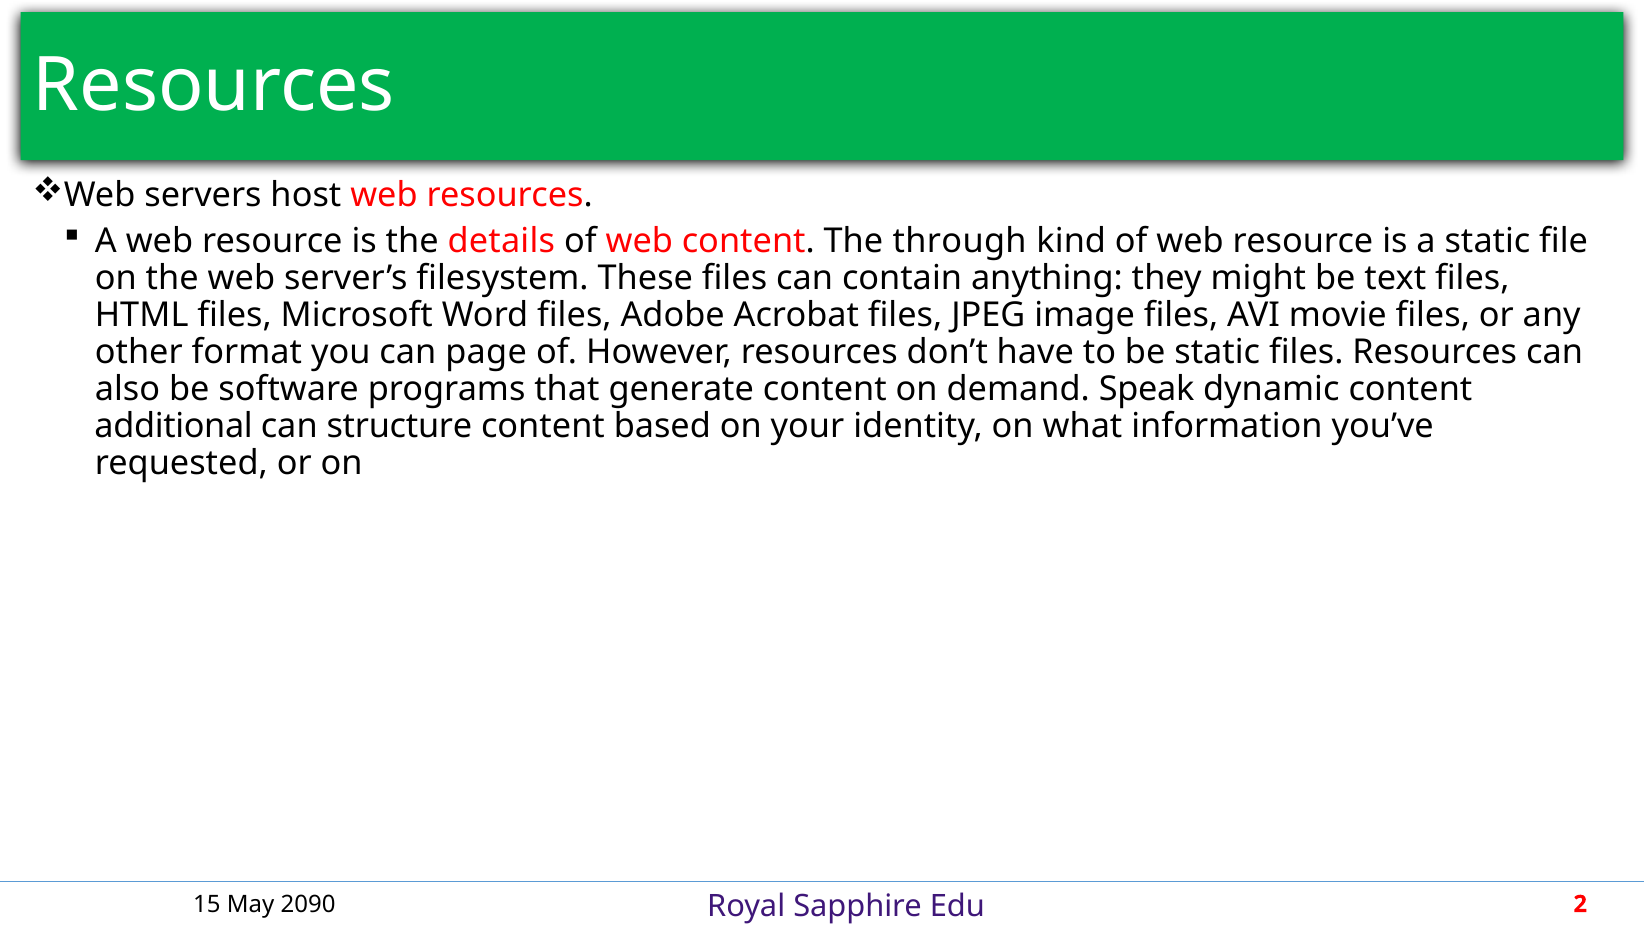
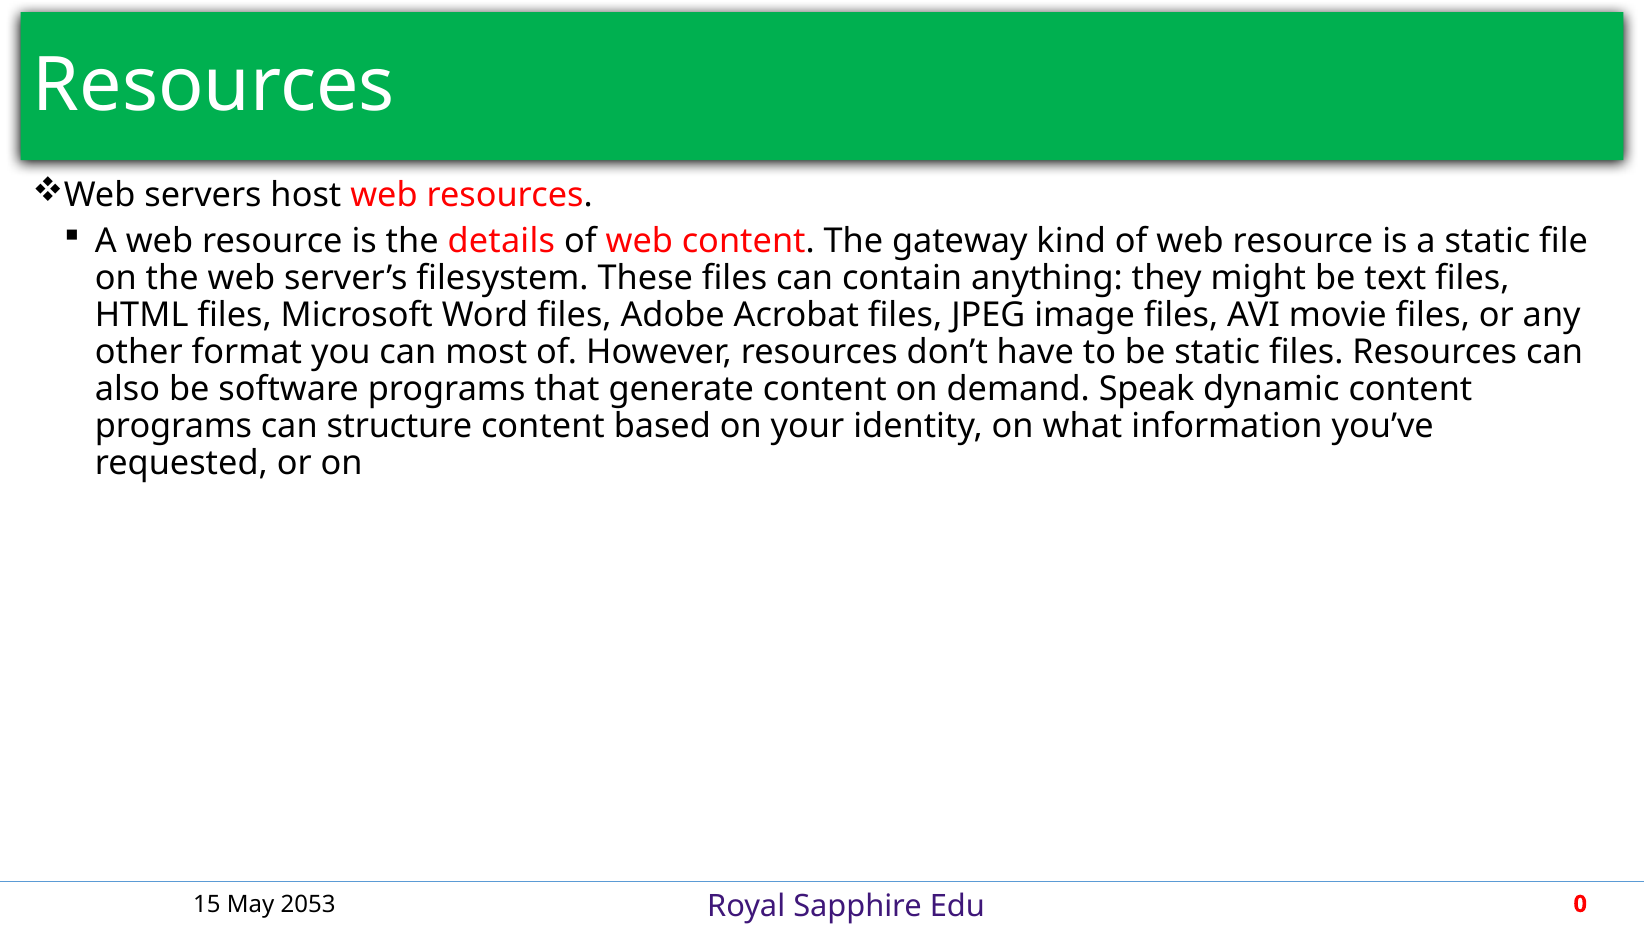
through: through -> gateway
page: page -> most
additional at (174, 426): additional -> programs
2090: 2090 -> 2053
2: 2 -> 0
